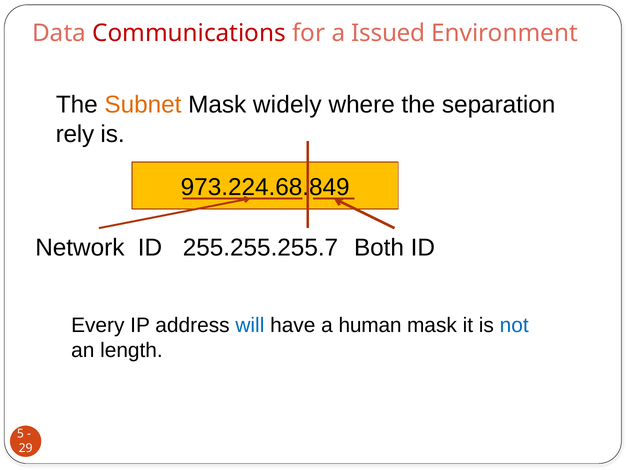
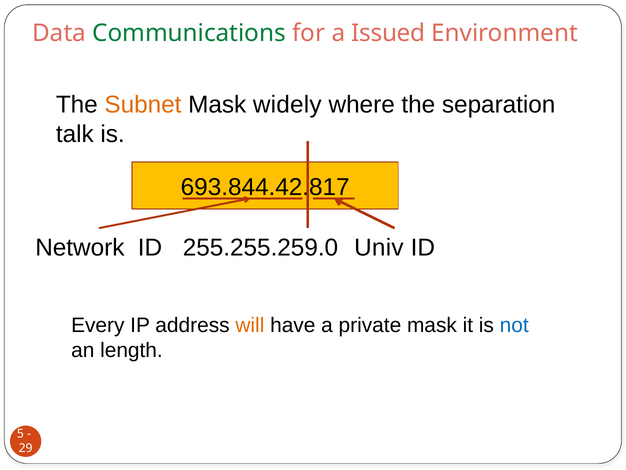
Communications colour: red -> green
rely: rely -> talk
973.224.68.849: 973.224.68.849 -> 693.844.42.817
255.255.255.7: 255.255.255.7 -> 255.255.259.0
Both: Both -> Univ
will colour: blue -> orange
human: human -> private
